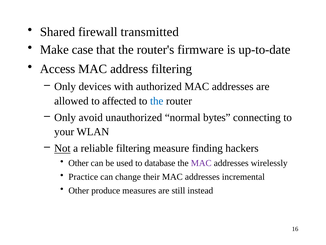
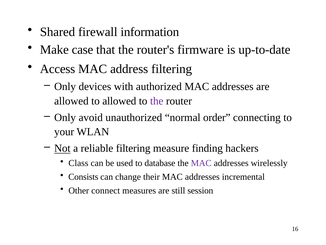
transmitted: transmitted -> information
to affected: affected -> allowed
the at (157, 101) colour: blue -> purple
bytes: bytes -> order
Other at (79, 163): Other -> Class
Practice: Practice -> Consists
produce: produce -> connect
instead: instead -> session
